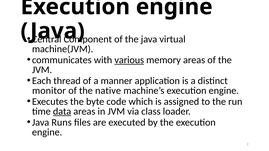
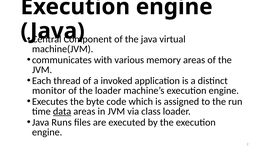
various underline: present -> none
manner: manner -> invoked
the native: native -> loader
